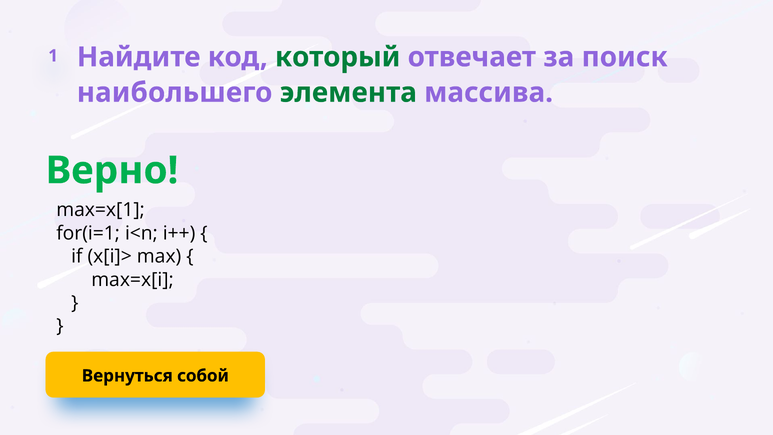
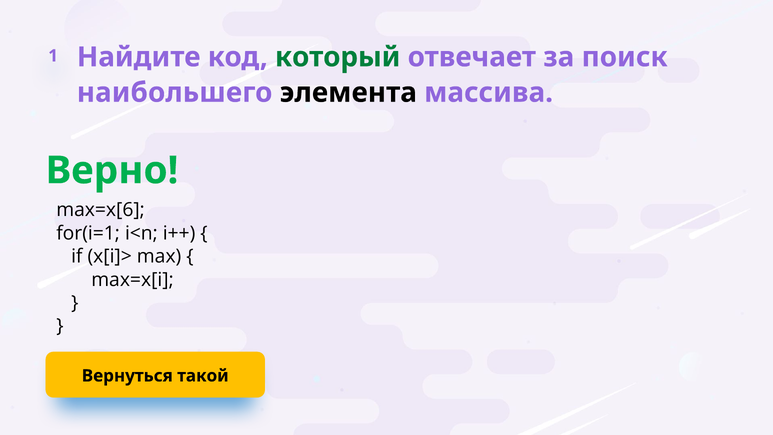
элемента colour: green -> black
max=x[1: max=x[1 -> max=x[6
собой: собой -> такой
